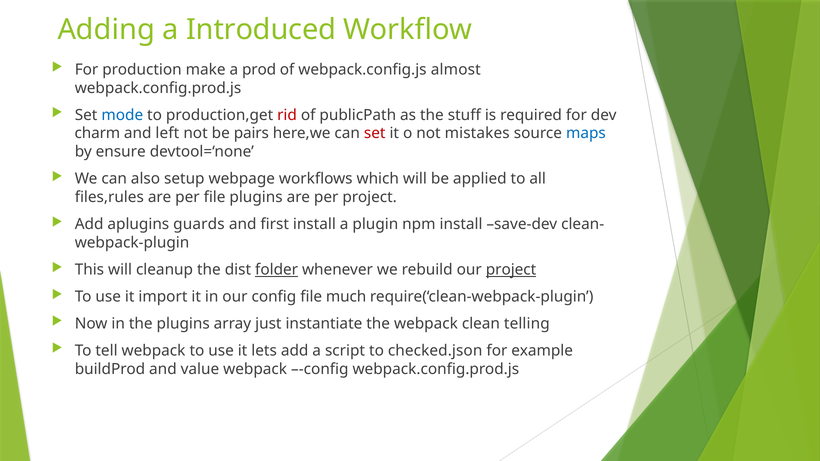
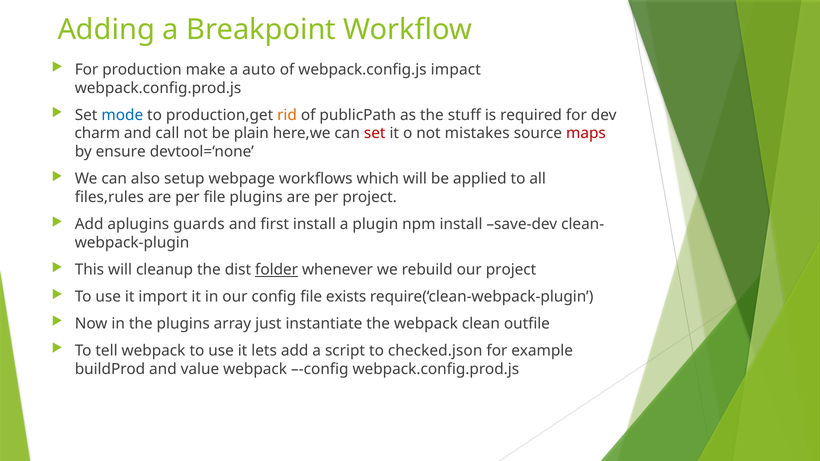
Introduced: Introduced -> Breakpoint
prod: prod -> auto
almost: almost -> impact
rid colour: red -> orange
left: left -> call
pairs: pairs -> plain
maps colour: blue -> red
project at (511, 270) underline: present -> none
much: much -> exists
telling: telling -> outfile
